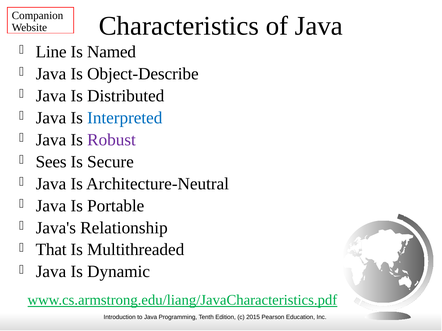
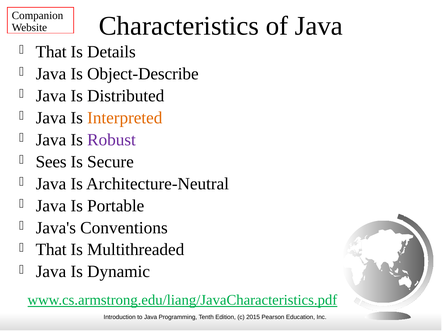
Line at (51, 52): Line -> That
Named: Named -> Details
Interpreted colour: blue -> orange
Relationship: Relationship -> Conventions
